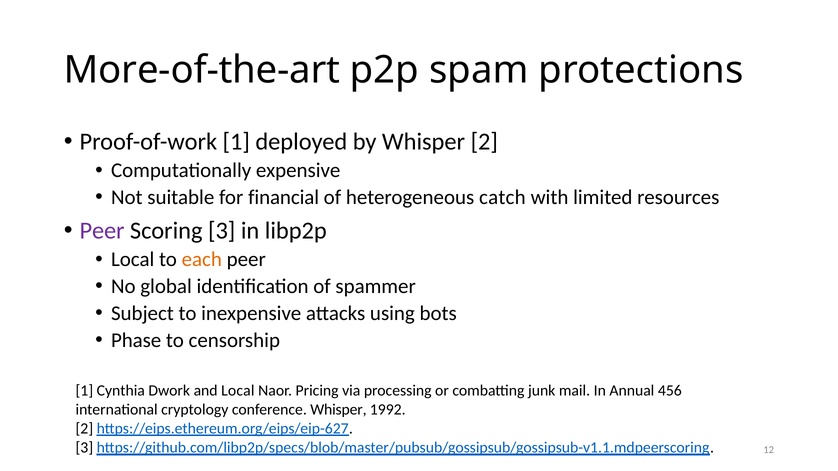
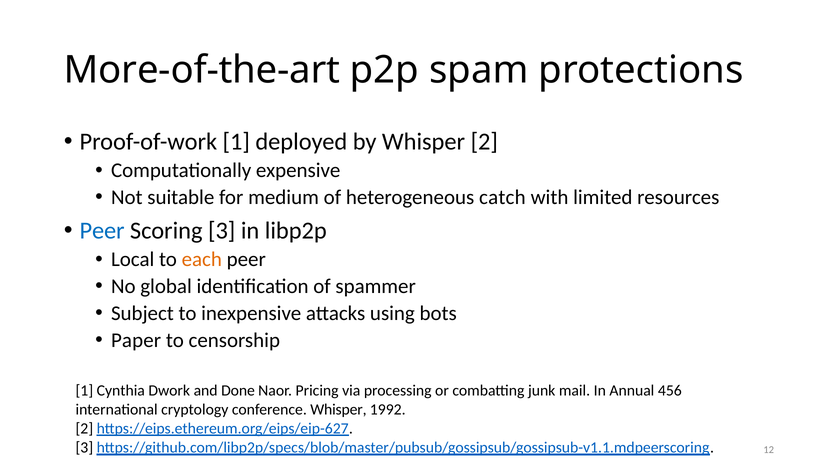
financial: financial -> medium
Peer at (102, 231) colour: purple -> blue
Phase: Phase -> Paper
and Local: Local -> Done
